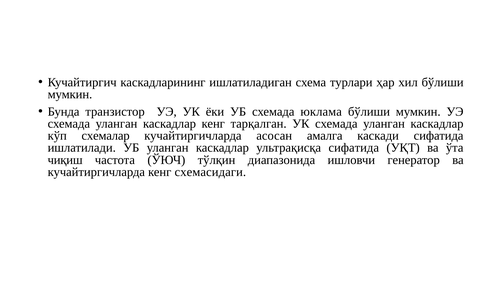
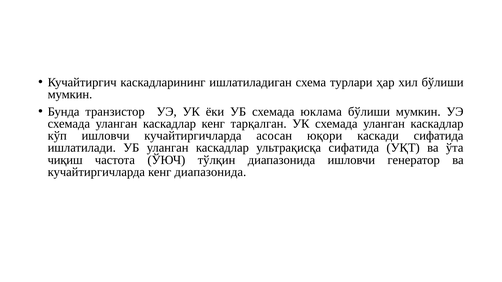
кўп схемалар: схемалар -> ишловчи
амалга: амалга -> юқори
кенг схемасидаги: схемасидаги -> диапазонида
